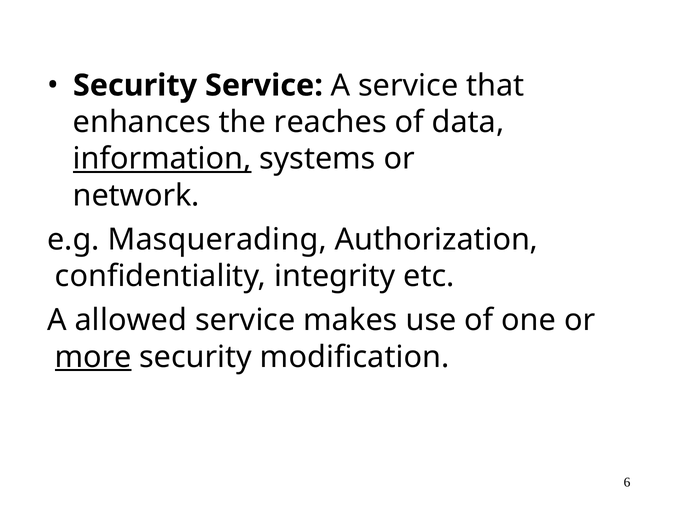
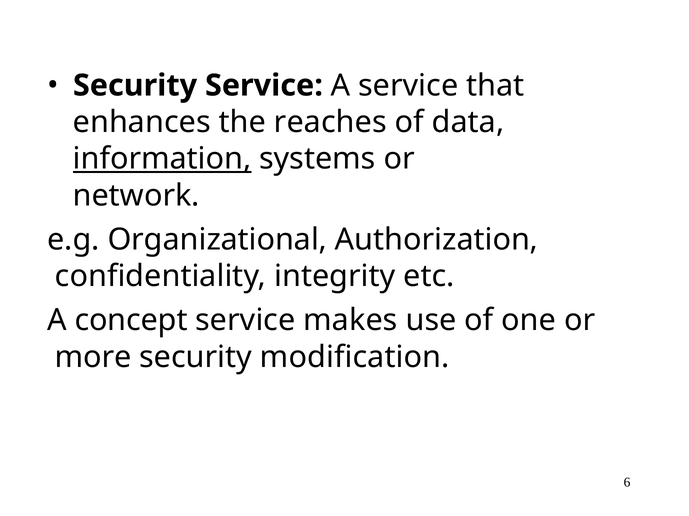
Masquerading: Masquerading -> Organizational
allowed: allowed -> concept
more underline: present -> none
